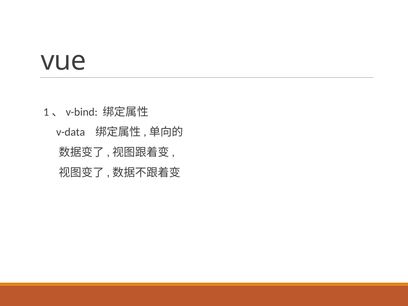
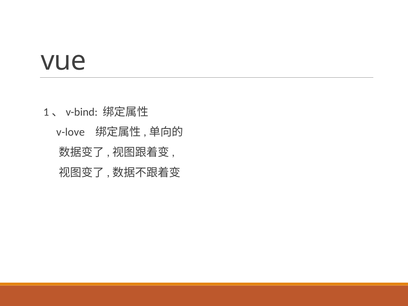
v-data: v-data -> v-love
